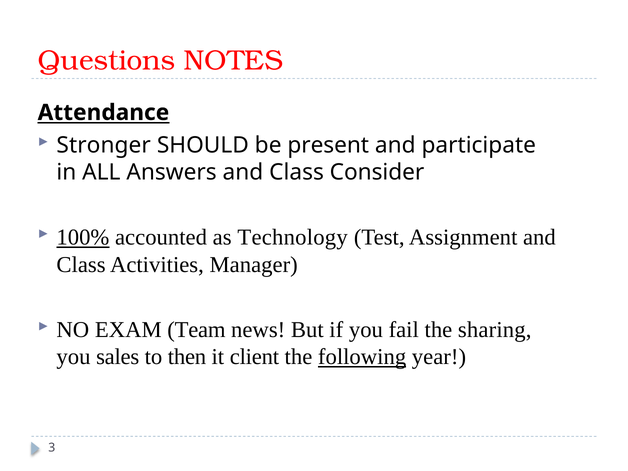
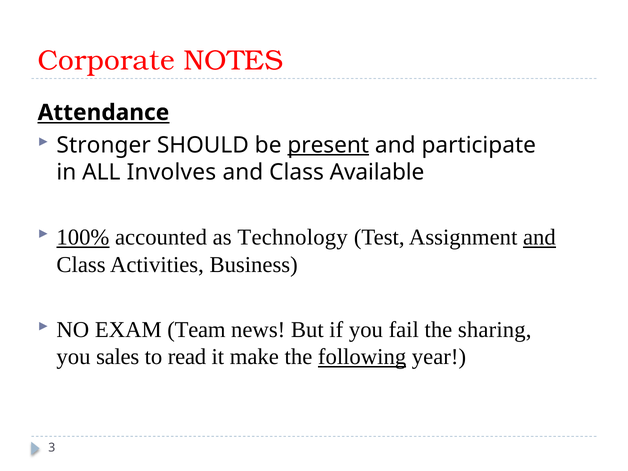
Questions: Questions -> Corporate
present underline: none -> present
Answers: Answers -> Involves
Consider: Consider -> Available
and at (539, 237) underline: none -> present
Manager: Manager -> Business
then: then -> read
client: client -> make
